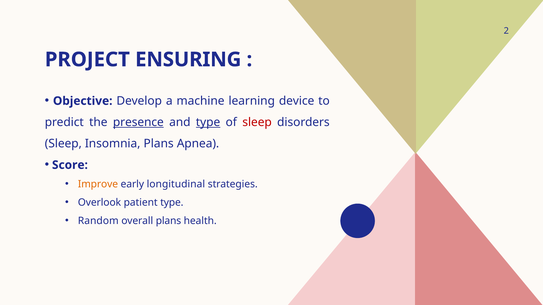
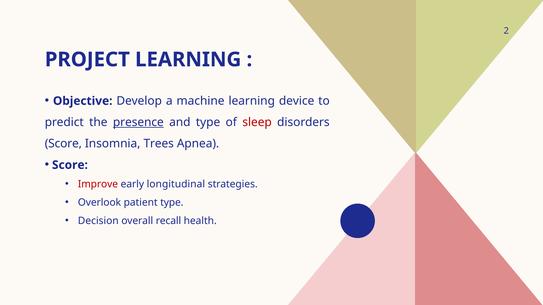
PROJECT ENSURING: ENSURING -> LEARNING
type at (208, 122) underline: present -> none
Sleep at (63, 144): Sleep -> Score
Insomnia Plans: Plans -> Trees
Improve colour: orange -> red
Random: Random -> Decision
overall plans: plans -> recall
